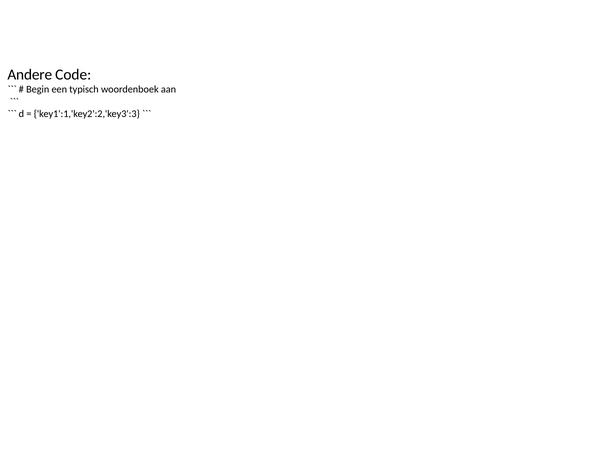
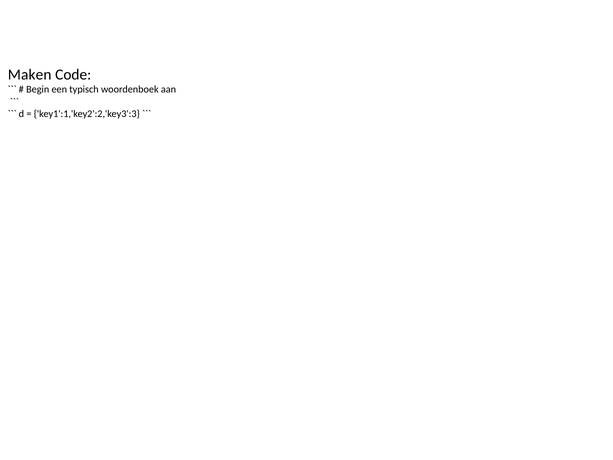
Andere: Andere -> Maken
